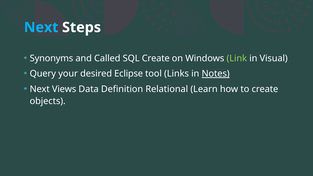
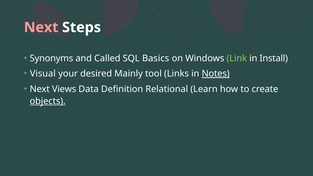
Next at (41, 27) colour: light blue -> pink
SQL Create: Create -> Basics
Visual: Visual -> Install
Query: Query -> Visual
Eclipse: Eclipse -> Mainly
objects underline: none -> present
